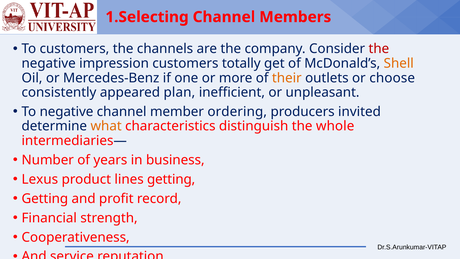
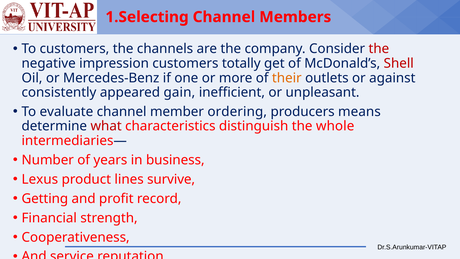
Shell colour: orange -> red
choose: choose -> against
plan: plan -> gain
To negative: negative -> evaluate
invited: invited -> means
what colour: orange -> red
lines getting: getting -> survive
